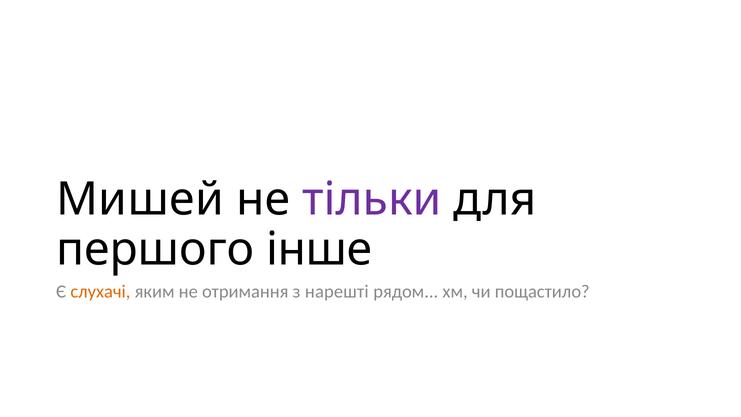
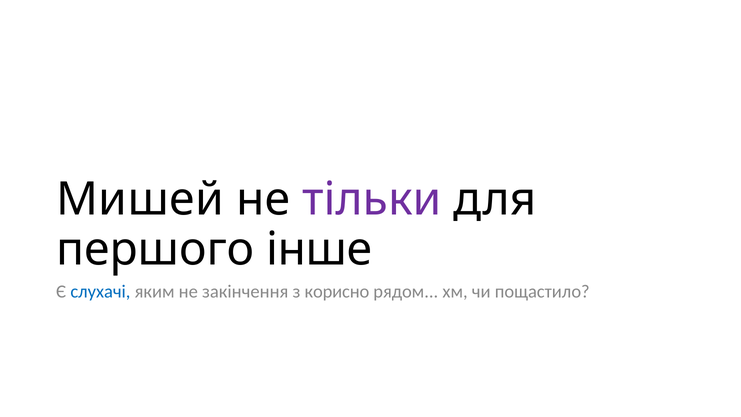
слухачі colour: orange -> blue
отримання: отримання -> закінчення
нарешті: нарешті -> корисно
